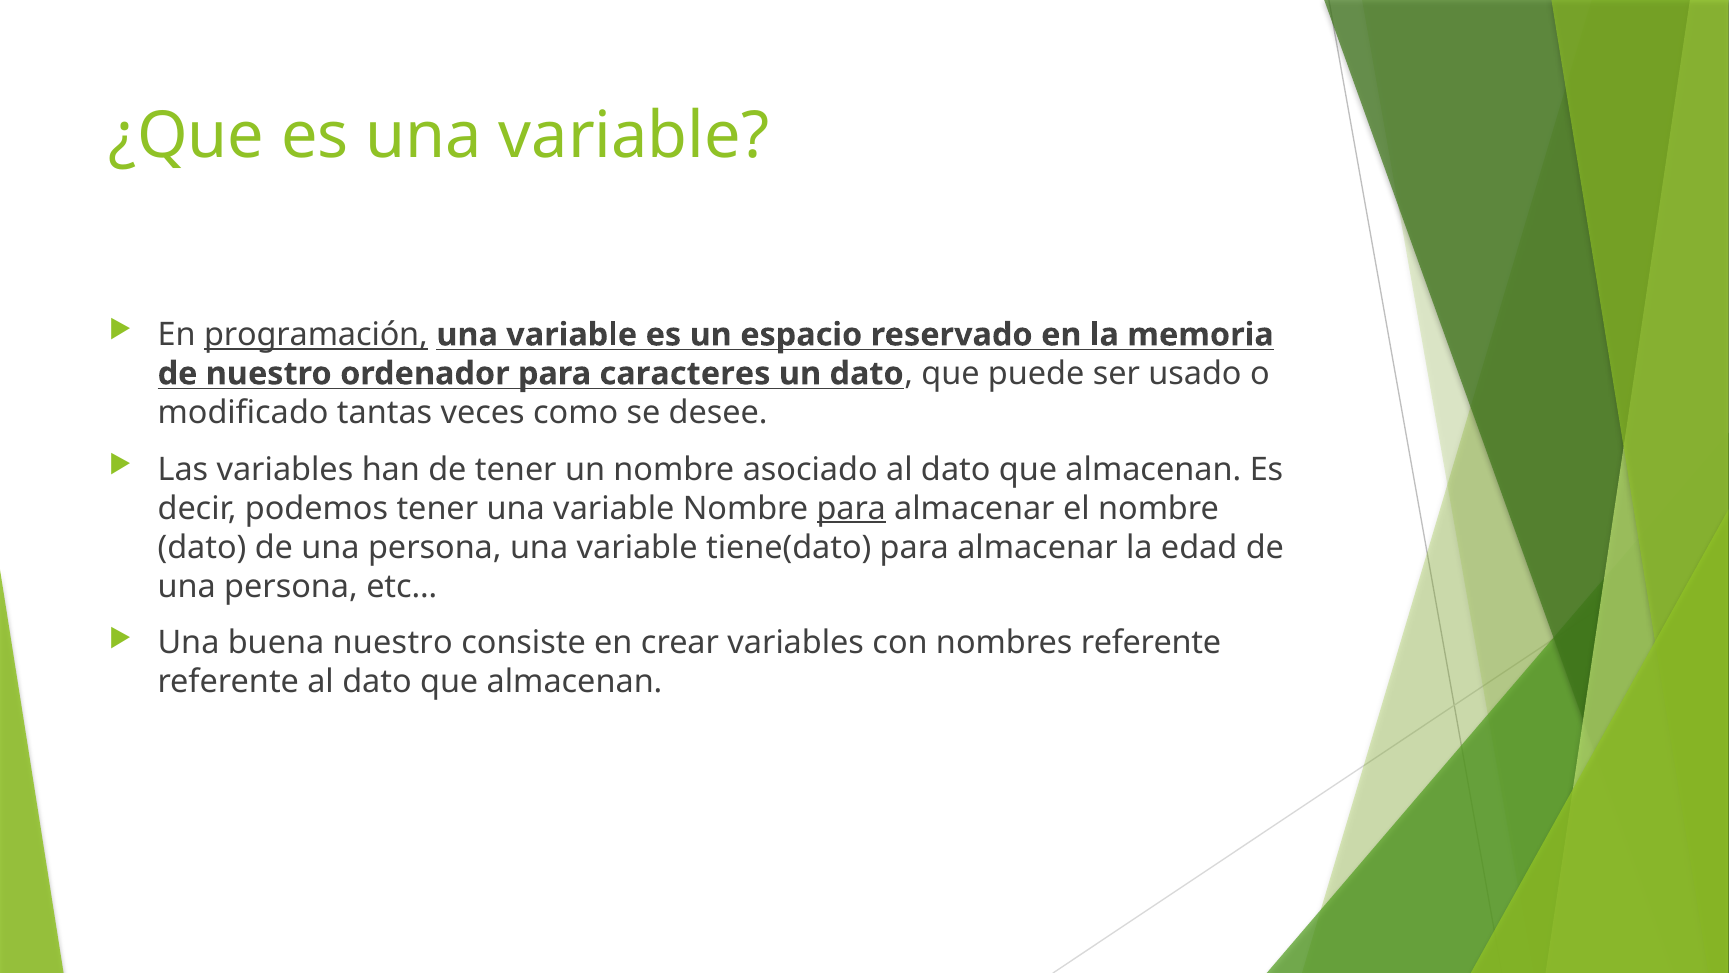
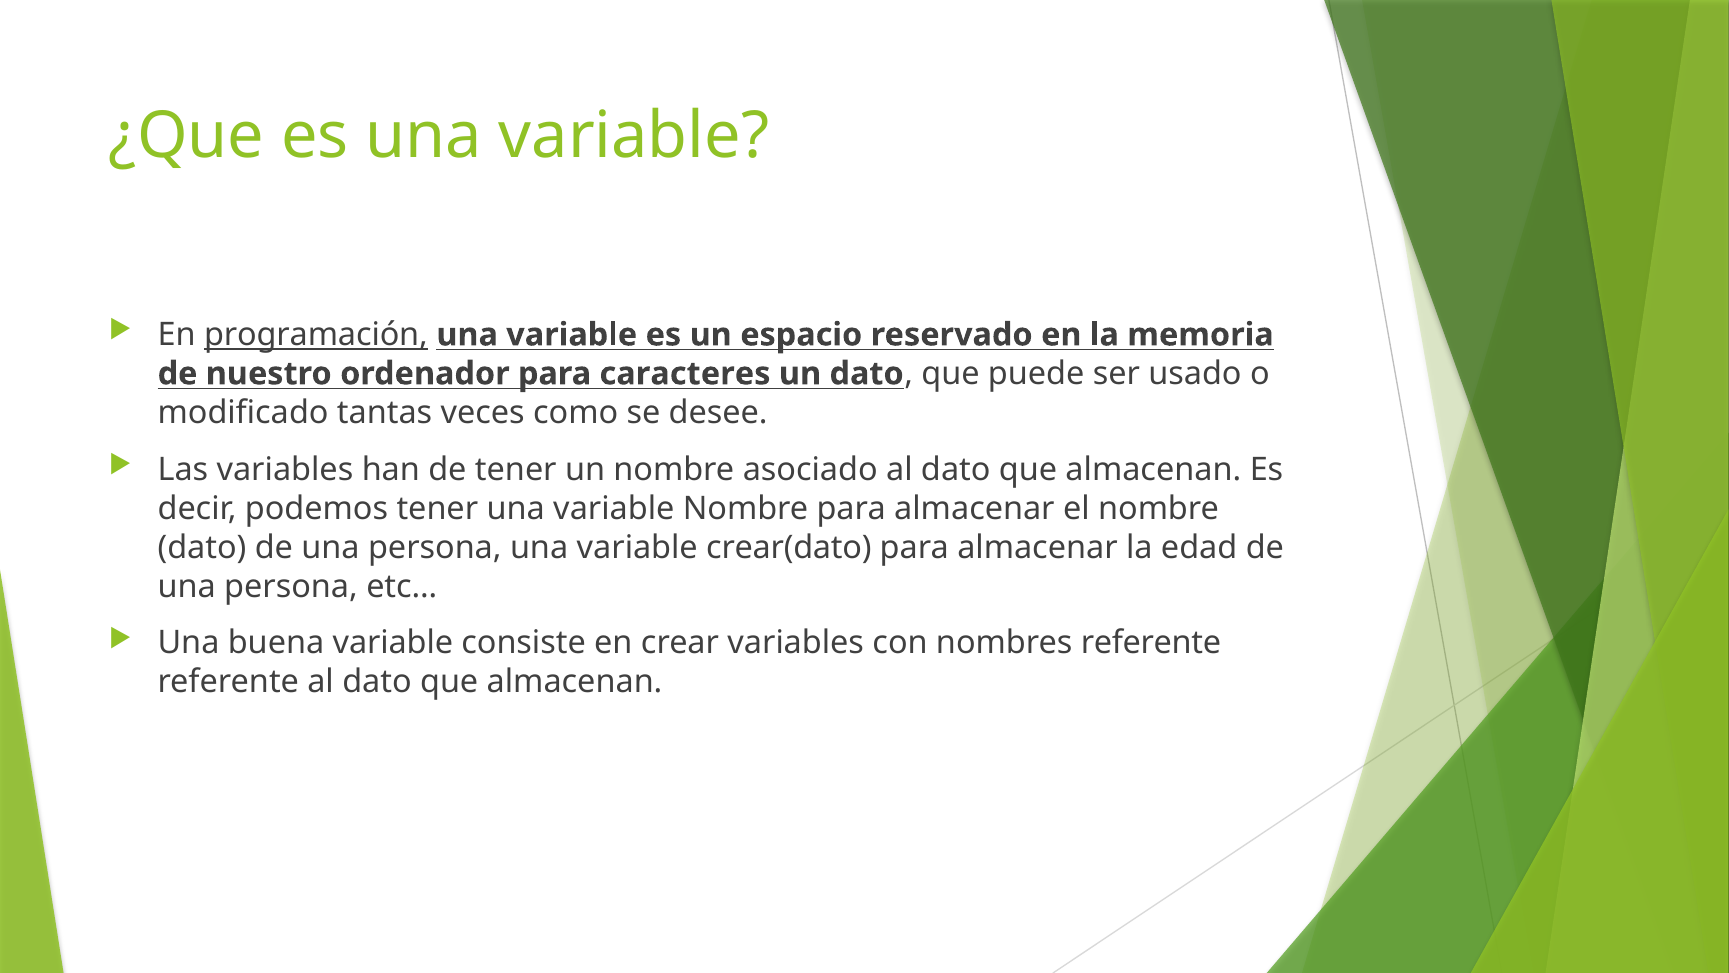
para at (851, 508) underline: present -> none
tiene(dato: tiene(dato -> crear(dato
buena nuestro: nuestro -> variable
